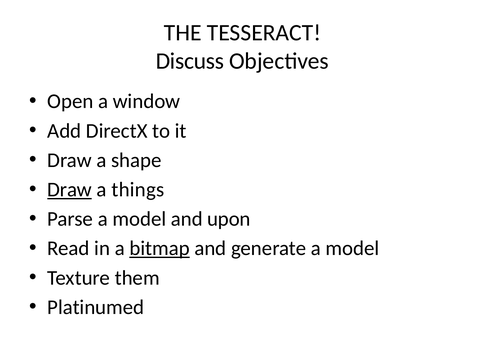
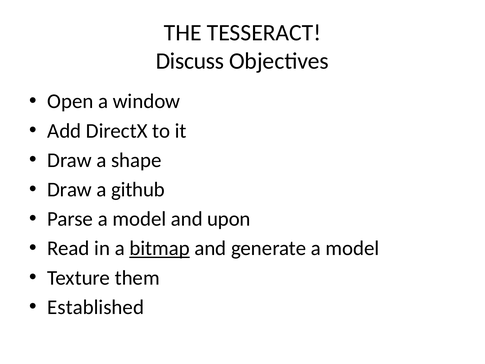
Draw at (70, 189) underline: present -> none
things: things -> github
Platinumed: Platinumed -> Established
